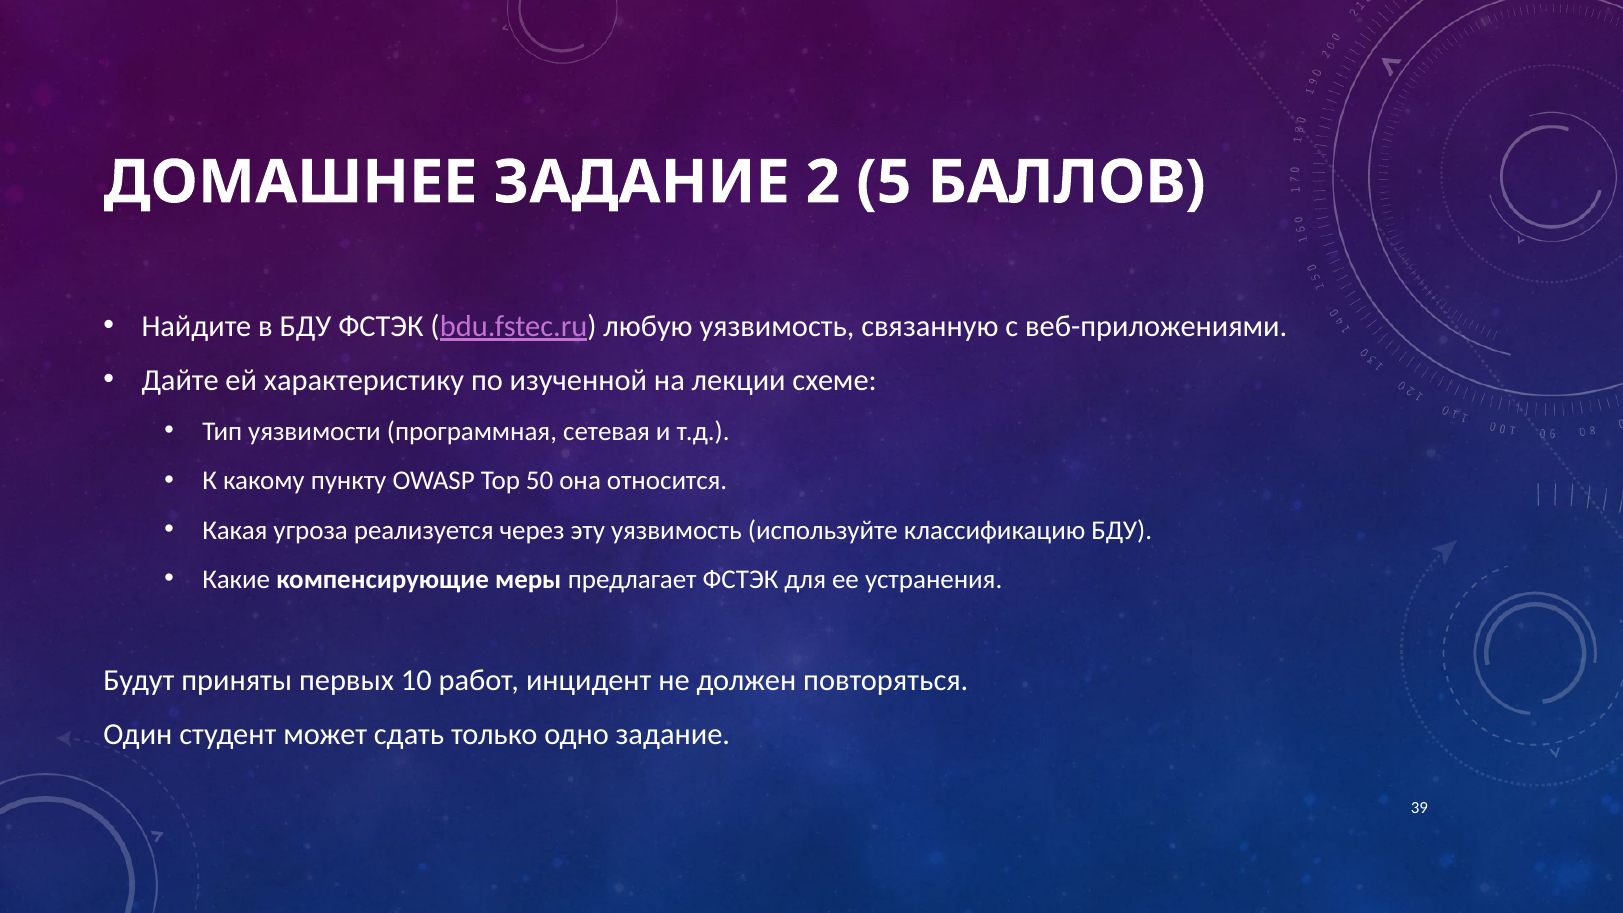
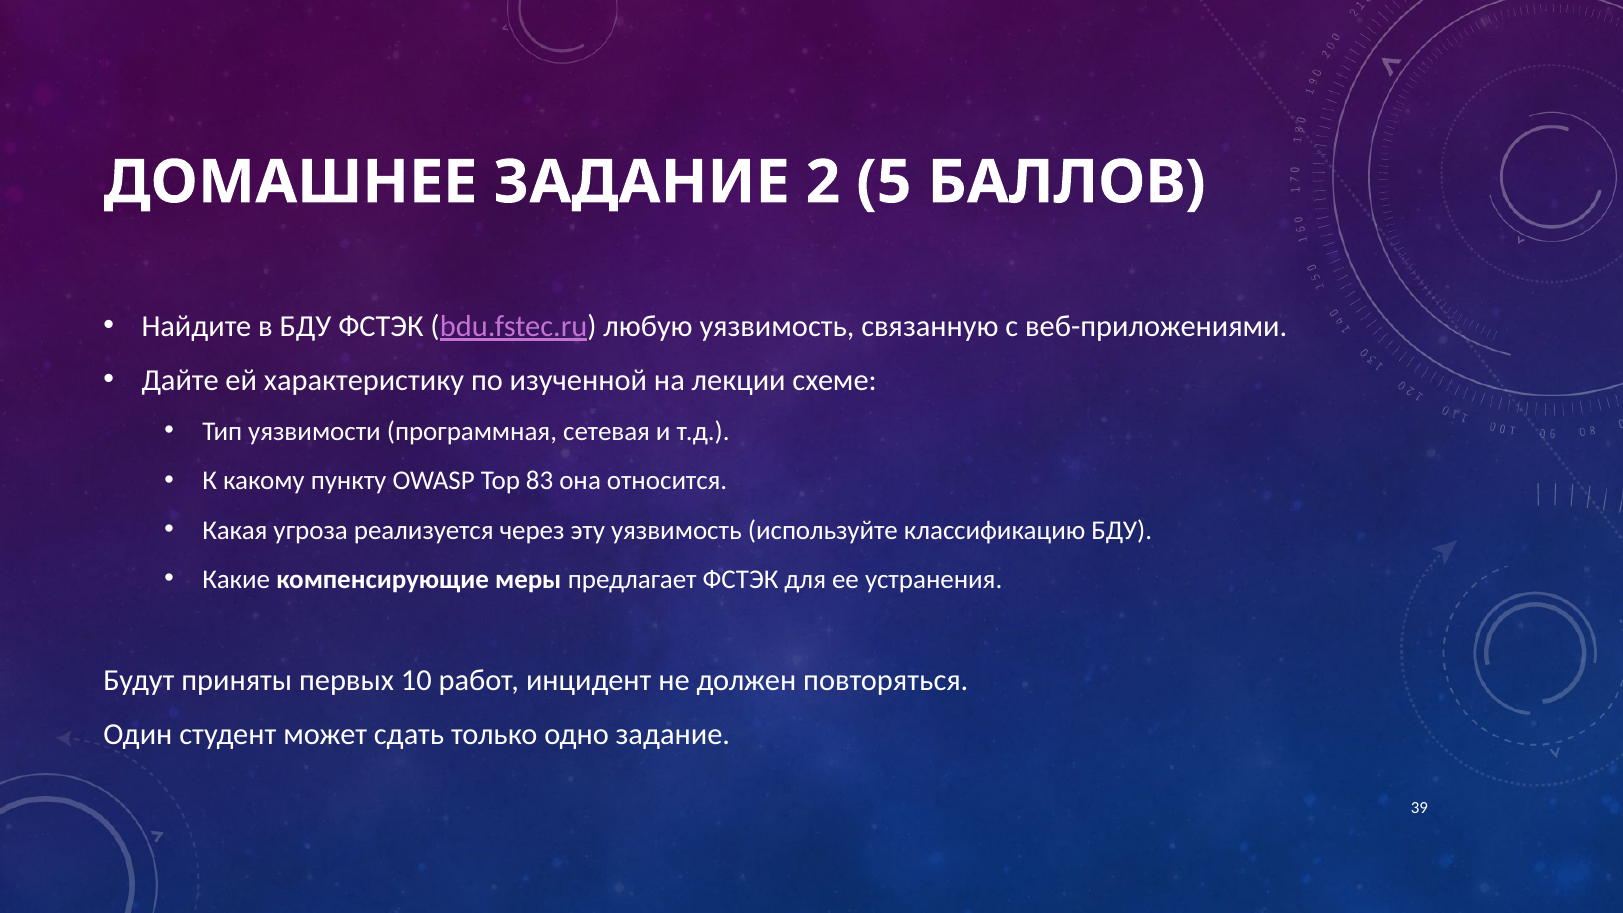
50: 50 -> 83
